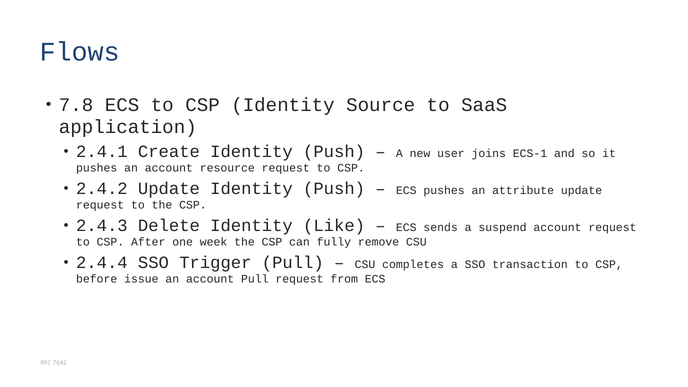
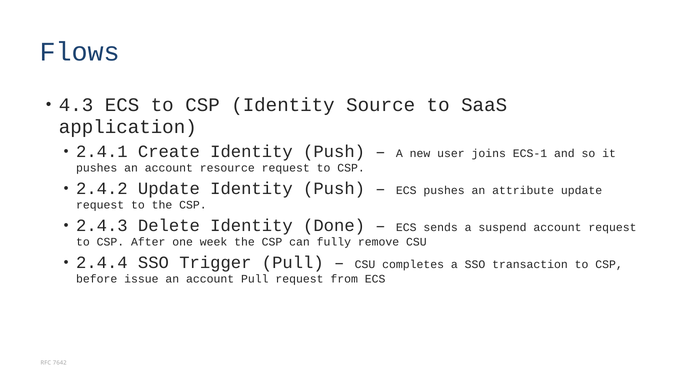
7.8: 7.8 -> 4.3
Like: Like -> Done
